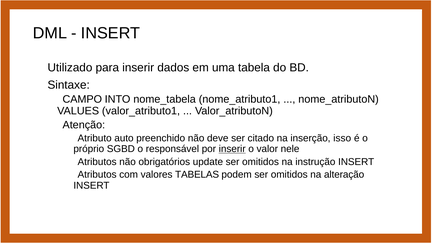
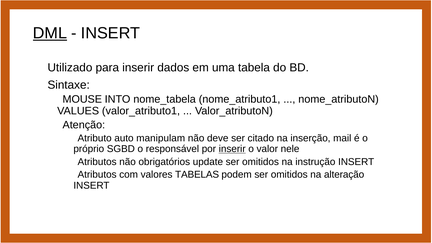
DML underline: none -> present
CAMPO: CAMPO -> MOUSE
preenchido: preenchido -> manipulam
isso: isso -> mail
